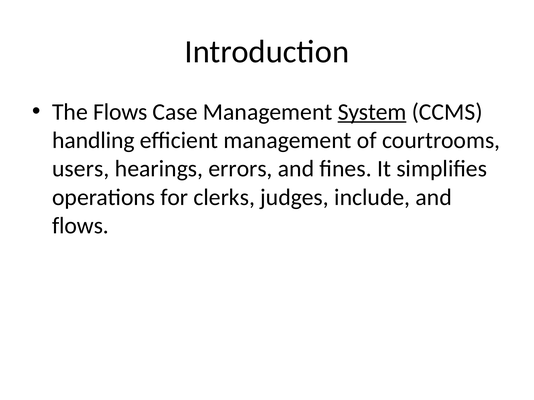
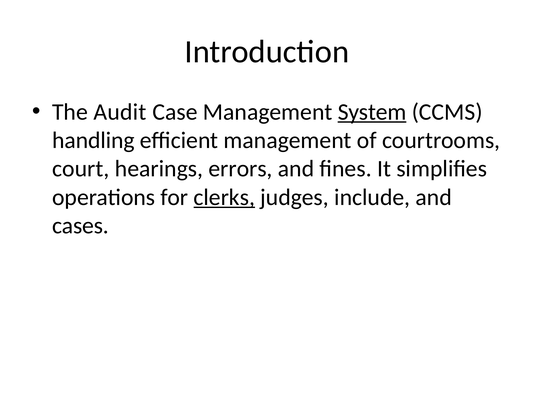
The Flows: Flows -> Audit
users: users -> court
clerks underline: none -> present
flows at (80, 226): flows -> cases
